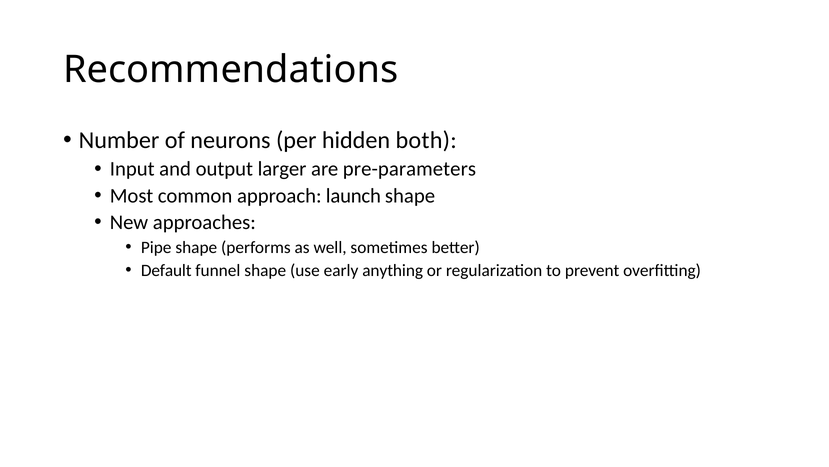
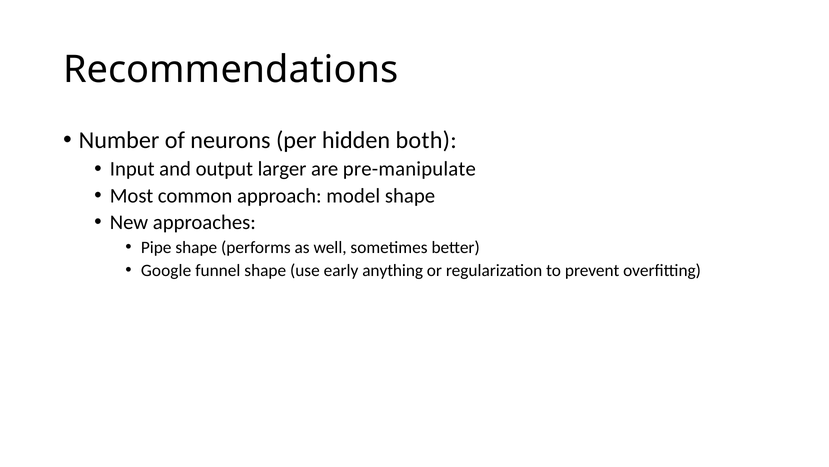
pre-parameters: pre-parameters -> pre-manipulate
launch: launch -> model
Default: Default -> Google
